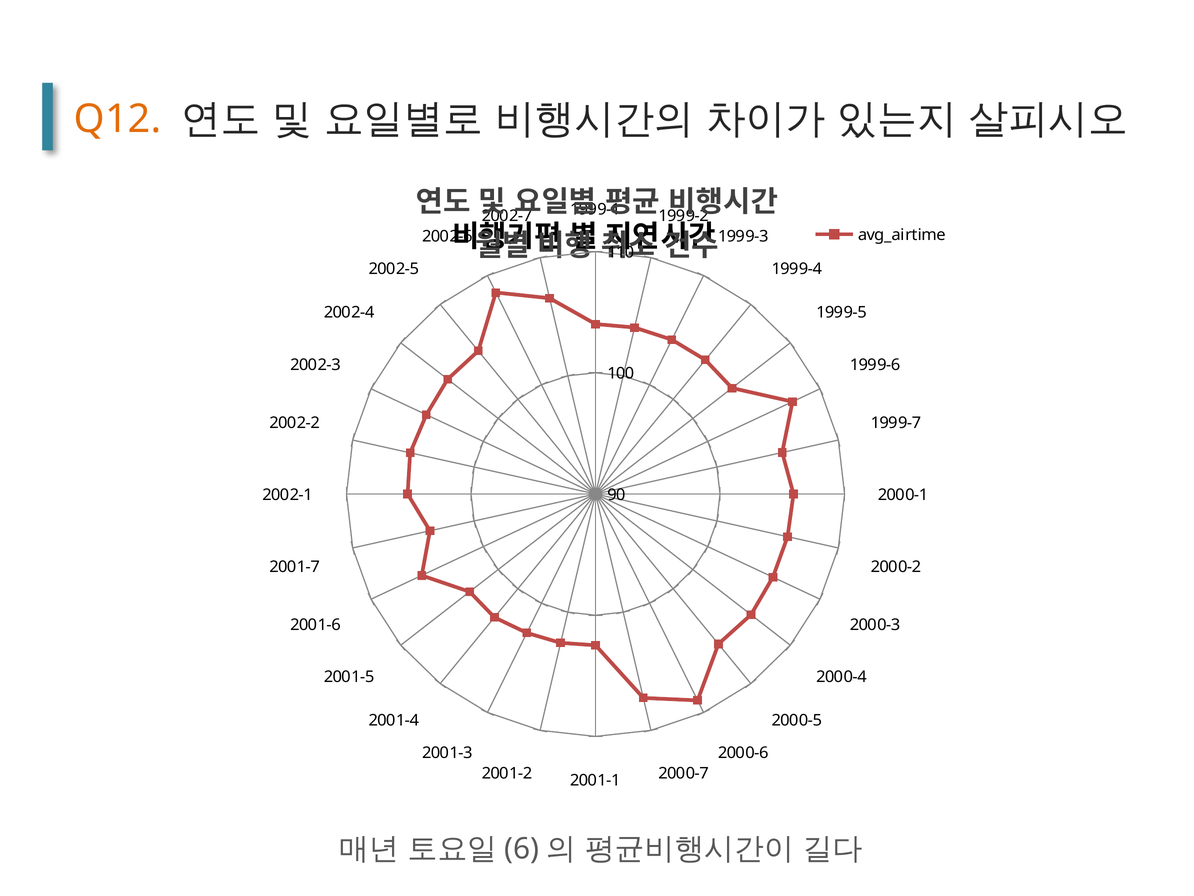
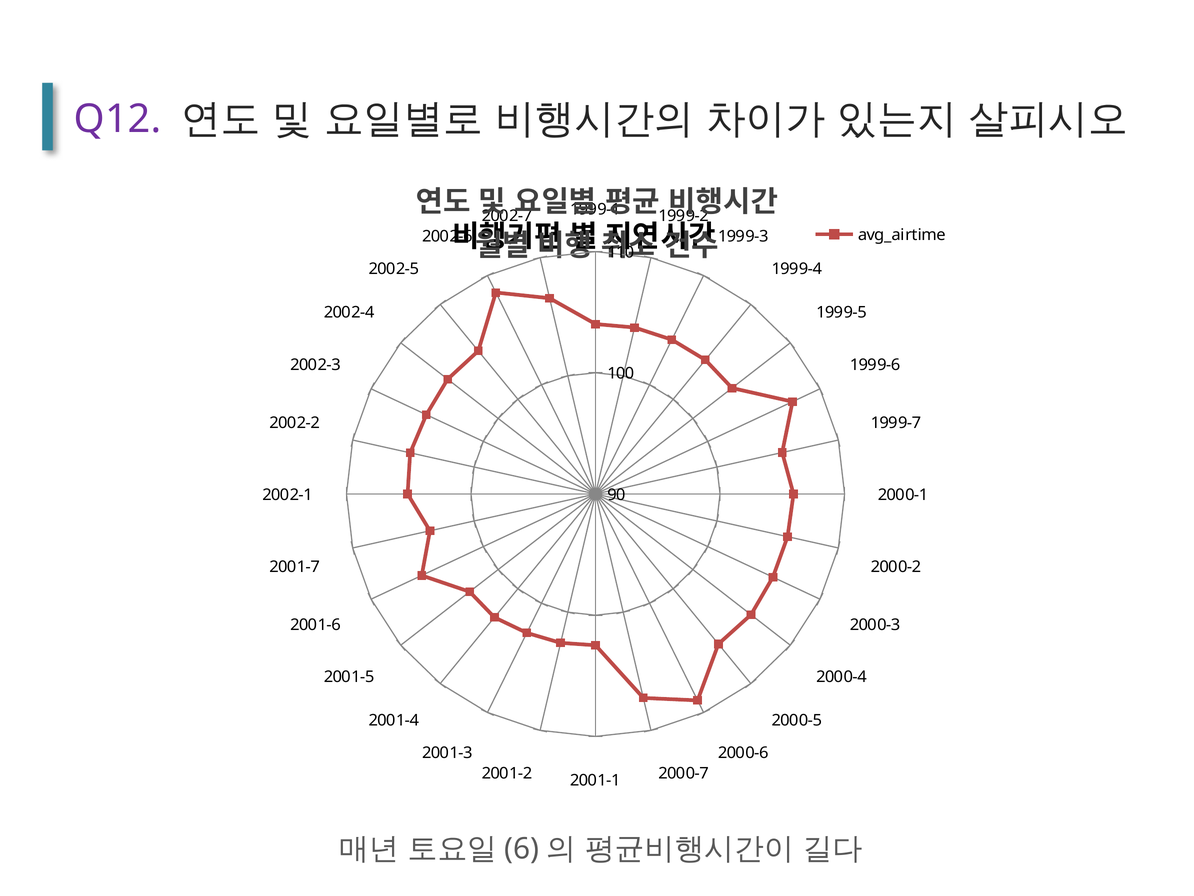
Q12 colour: orange -> purple
